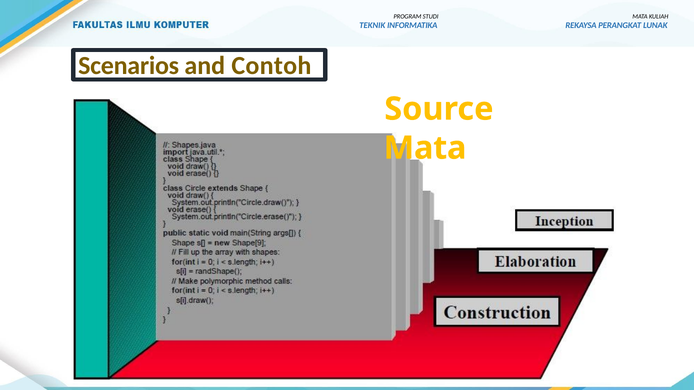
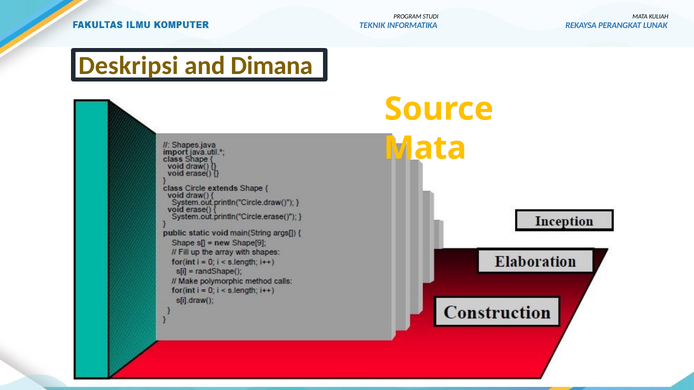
Scenarios: Scenarios -> Deskripsi
Contoh: Contoh -> Dimana
